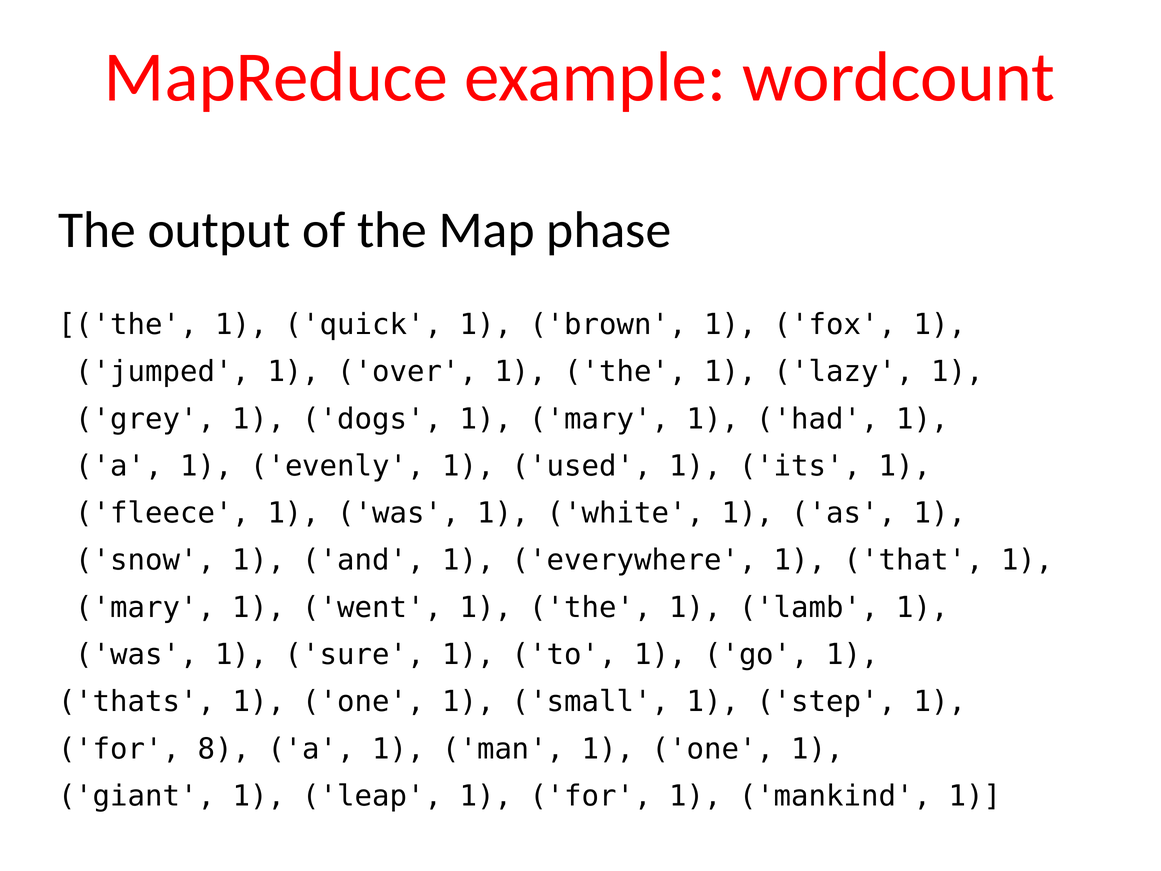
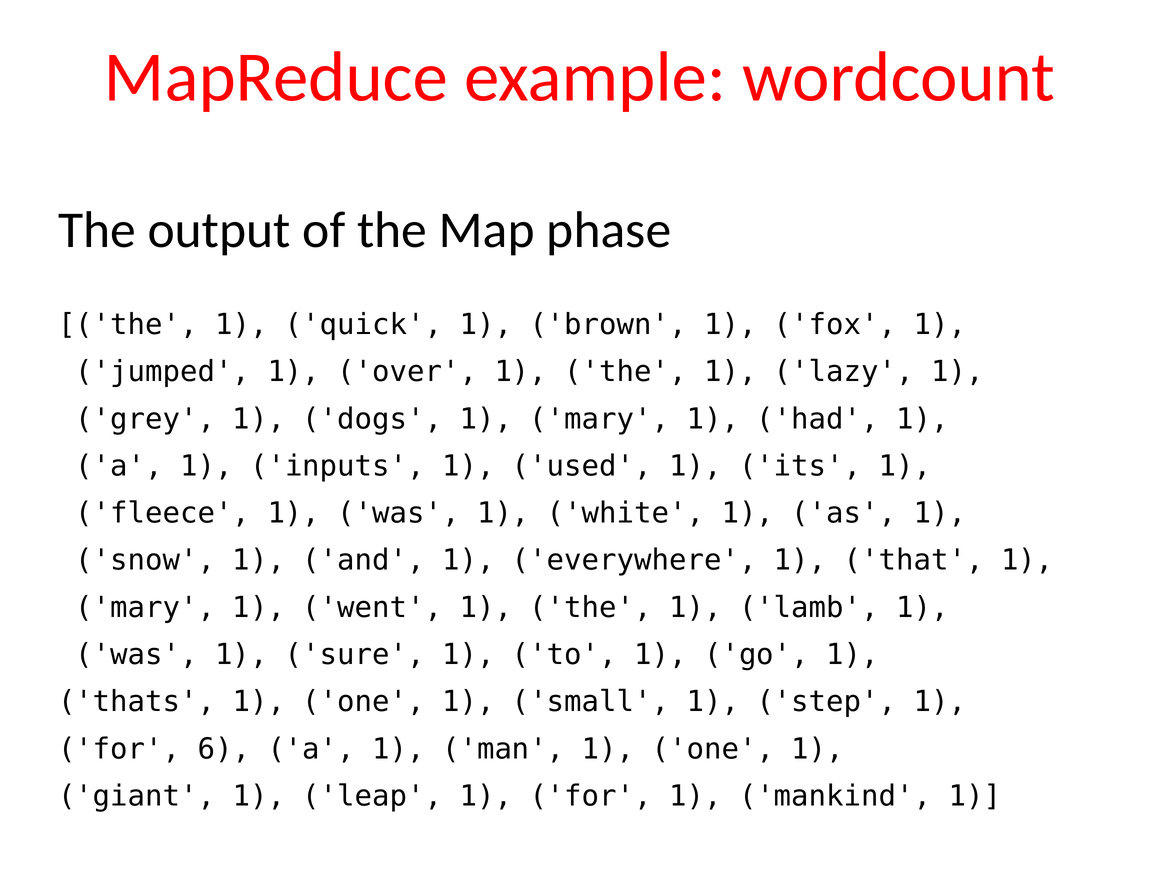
evenly: evenly -> inputs
8: 8 -> 6
